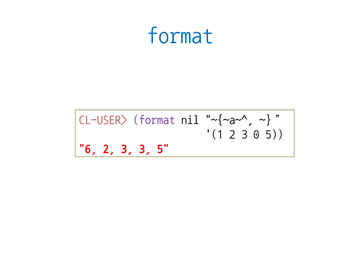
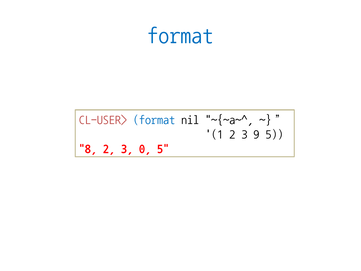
format at (154, 120) colour: purple -> blue
0: 0 -> 9
6: 6 -> 8
3 3: 3 -> 0
